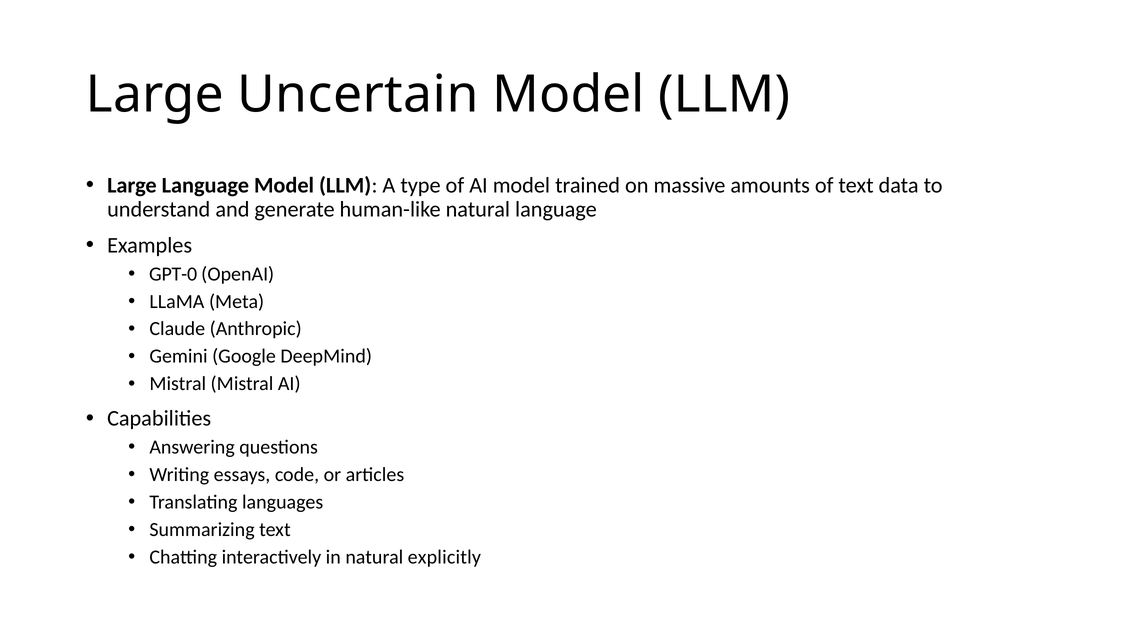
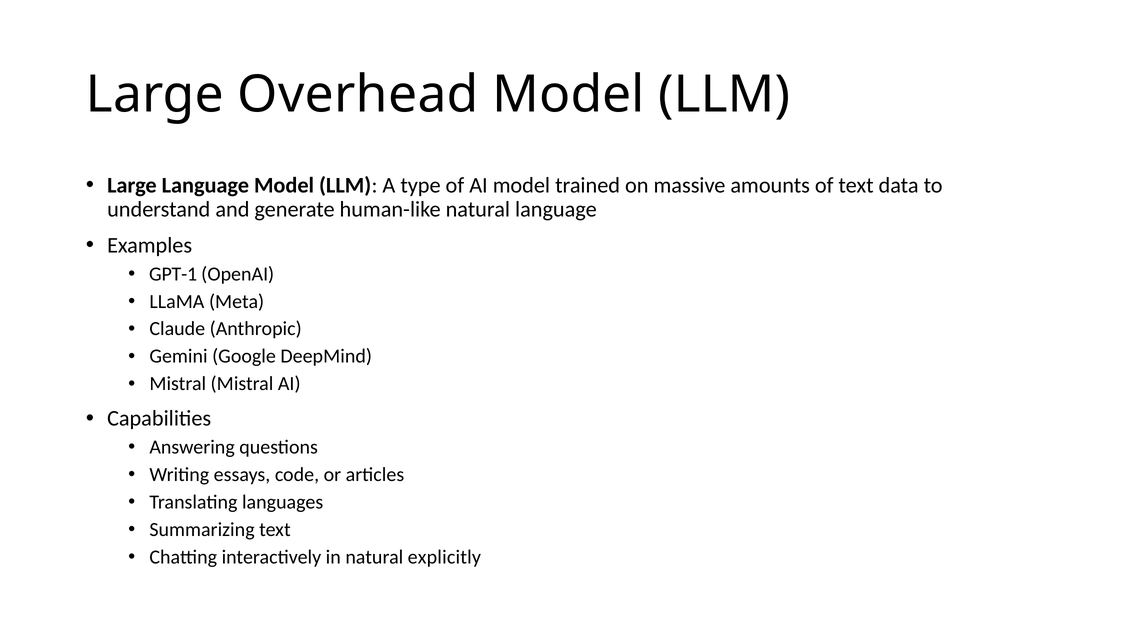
Uncertain: Uncertain -> Overhead
GPT-0: GPT-0 -> GPT-1
